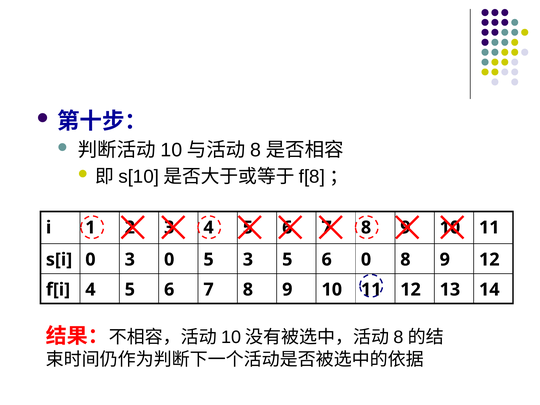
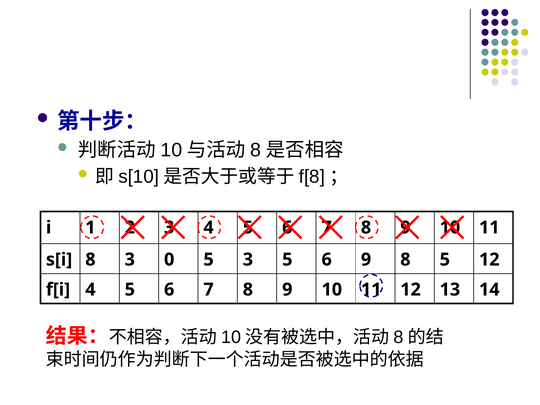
s[i 0: 0 -> 8
6 0: 0 -> 9
9 at (445, 260): 9 -> 5
